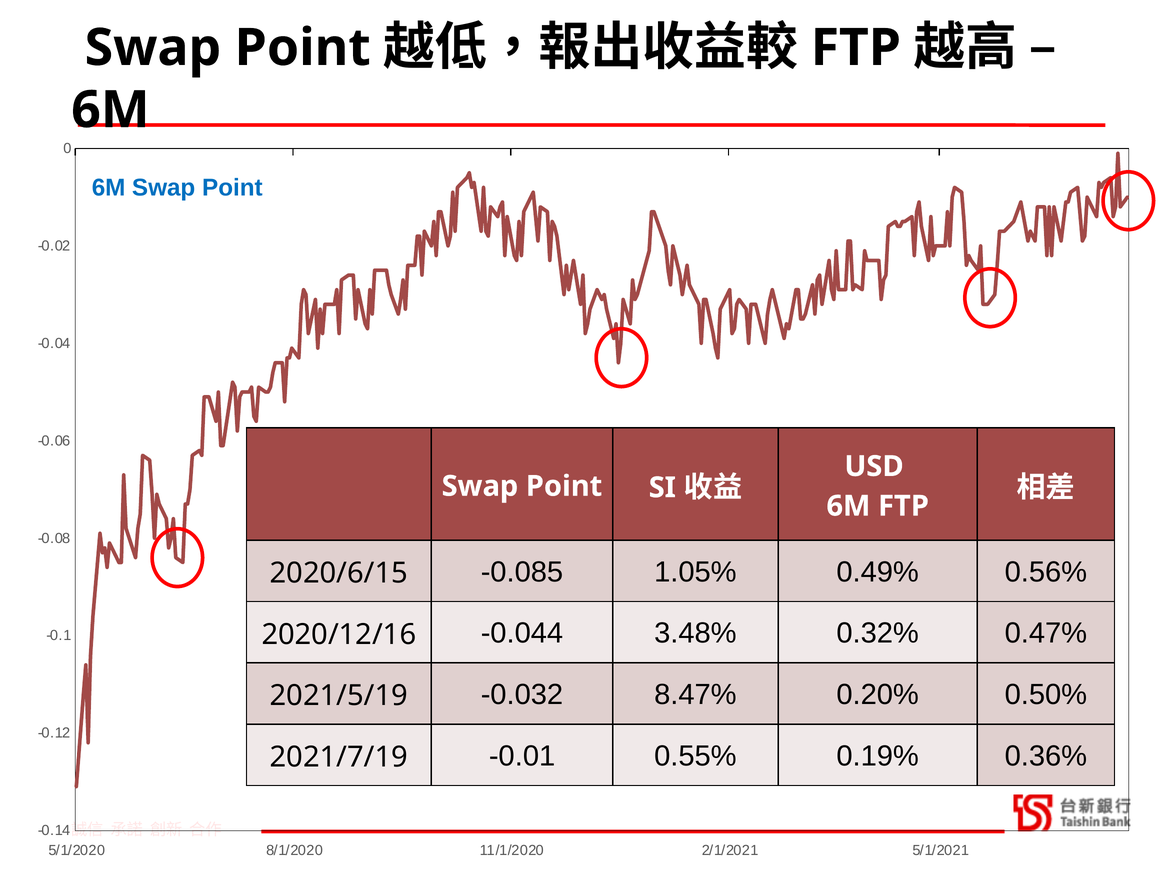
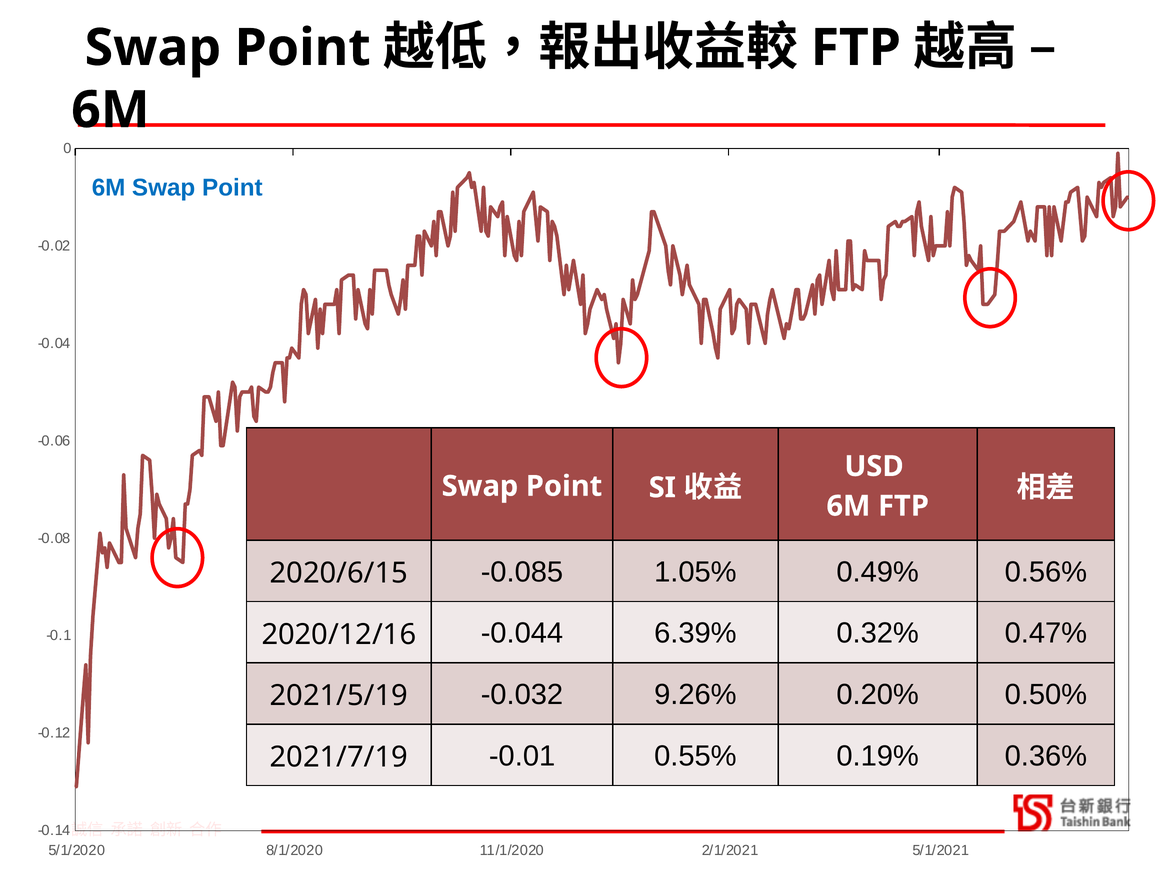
3.48%: 3.48% -> 6.39%
8.47%: 8.47% -> 9.26%
